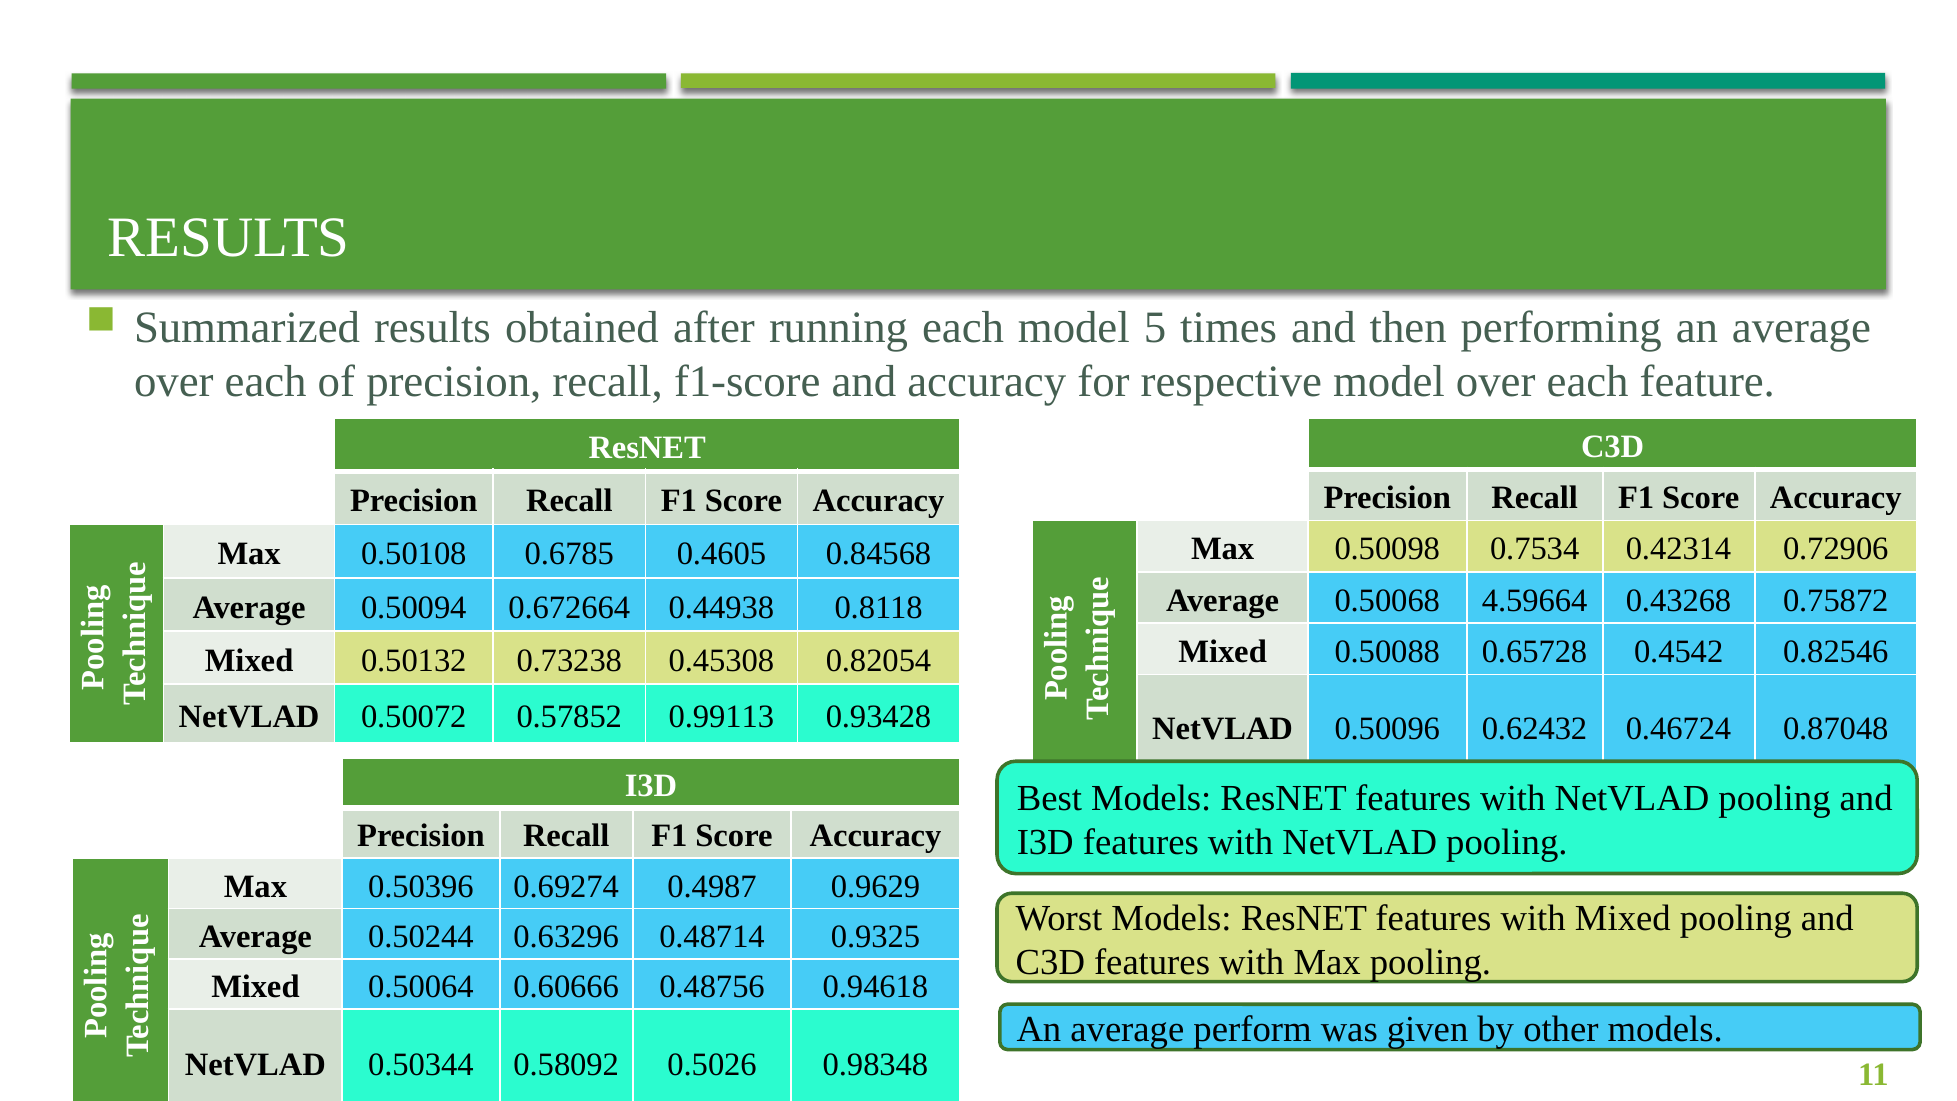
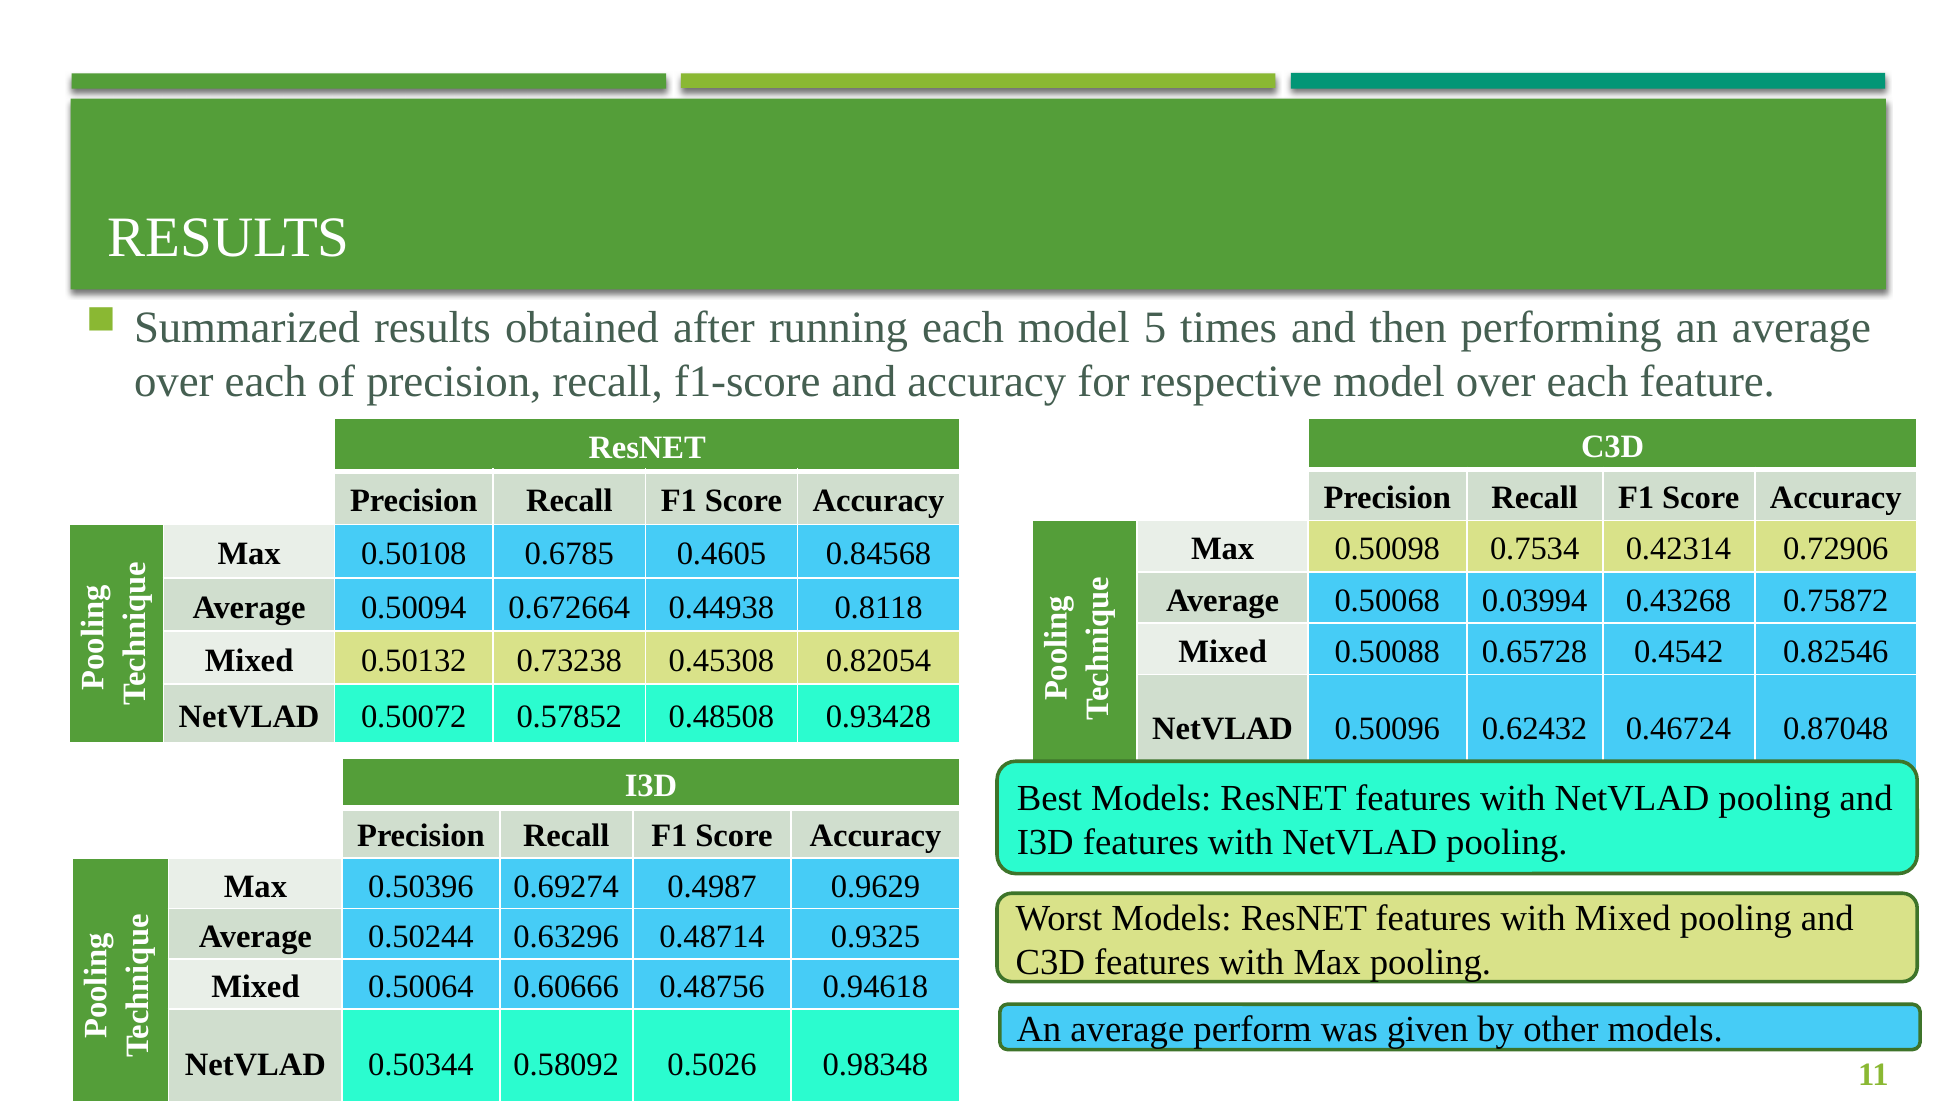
4.59664: 4.59664 -> 0.03994
0.99113: 0.99113 -> 0.48508
